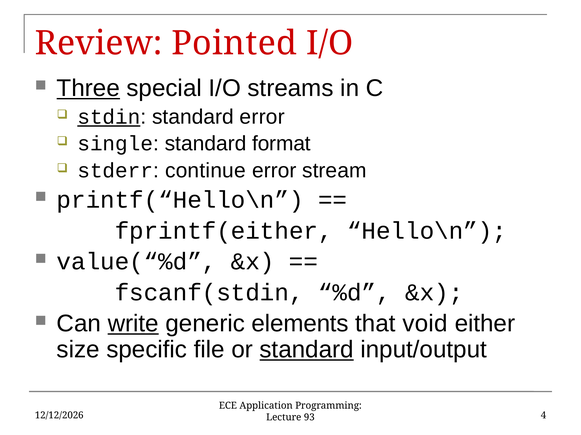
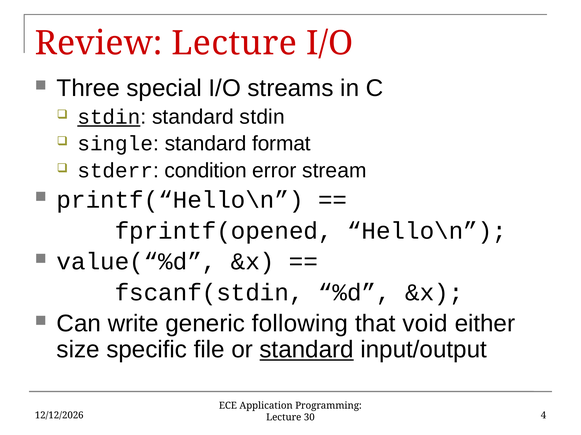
Review Pointed: Pointed -> Lecture
Three underline: present -> none
standard error: error -> stdin
continue: continue -> condition
fprintf(either: fprintf(either -> fprintf(opened
write underline: present -> none
elements: elements -> following
93: 93 -> 30
